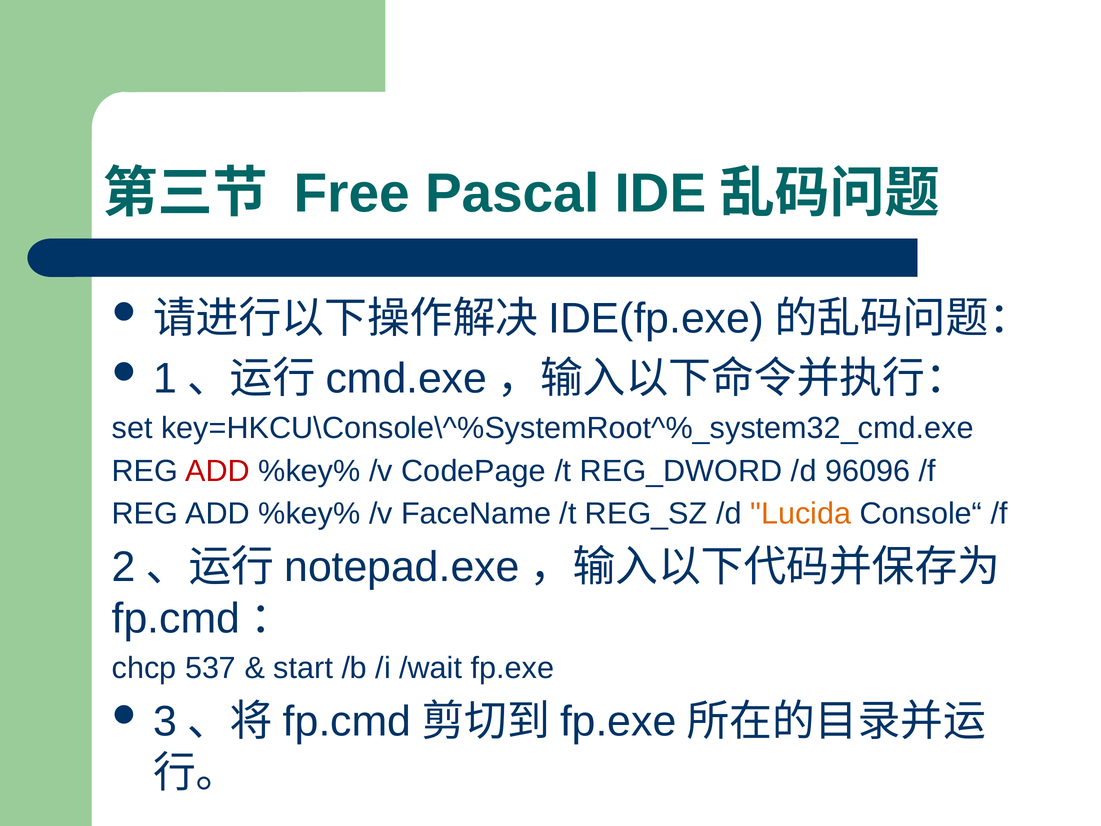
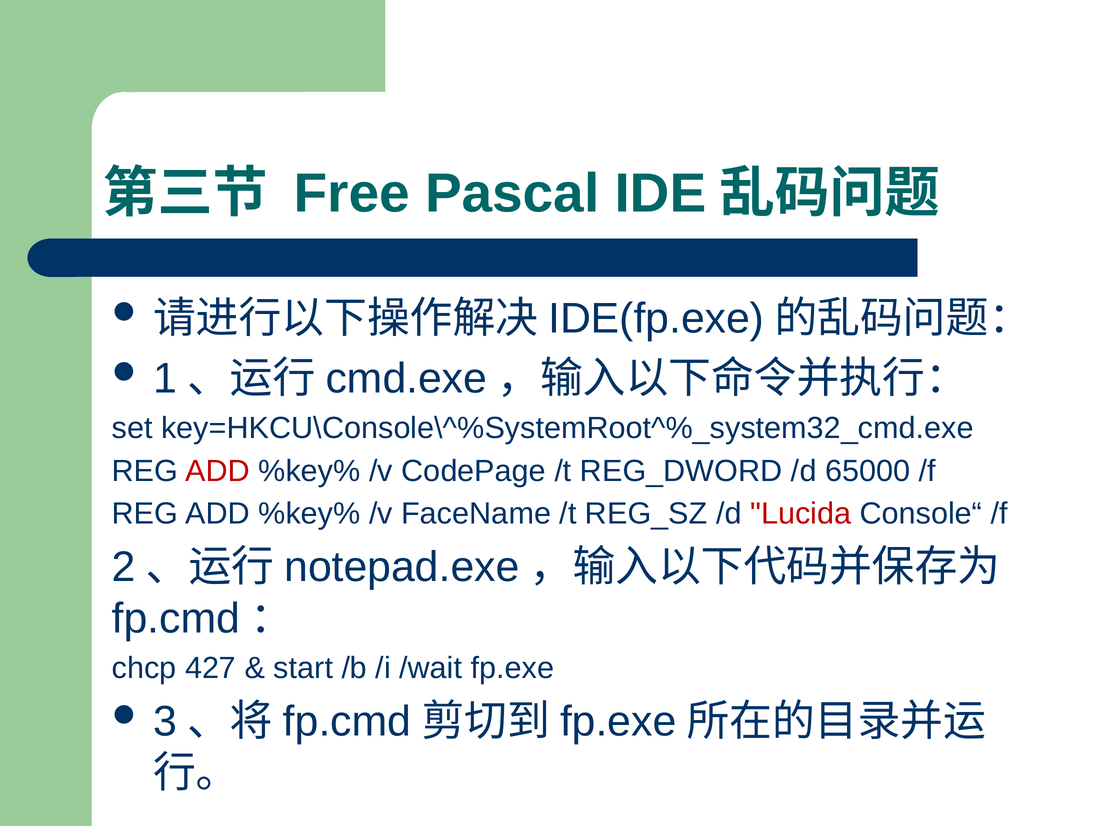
96096: 96096 -> 65000
Lucida colour: orange -> red
537: 537 -> 427
